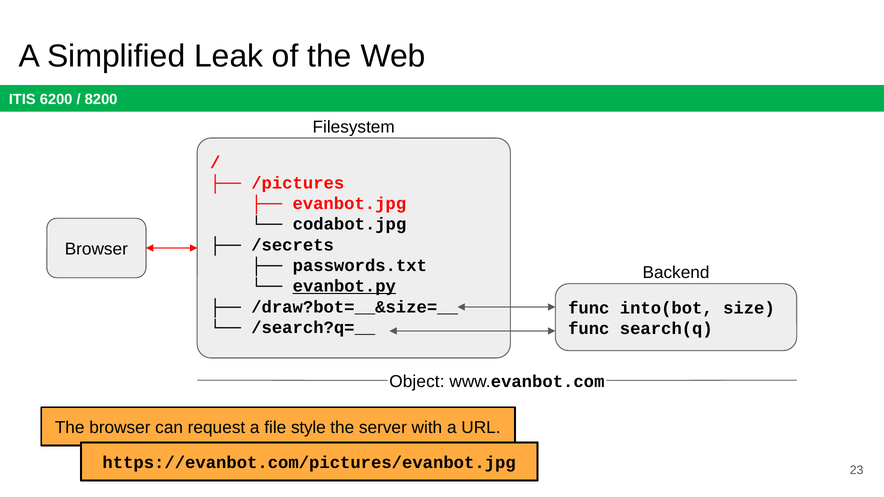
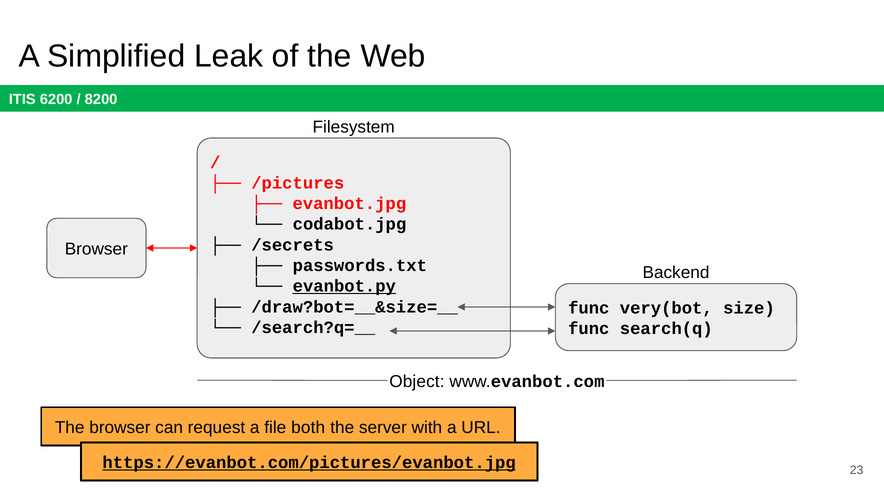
into(bot: into(bot -> very(bot
style: style -> both
https://evanbot.com/pictures/evanbot.jpg underline: none -> present
